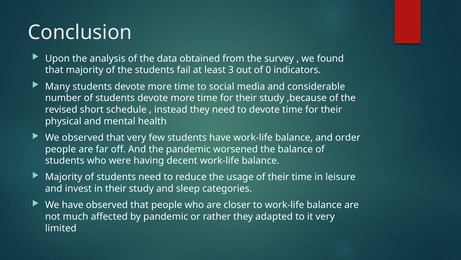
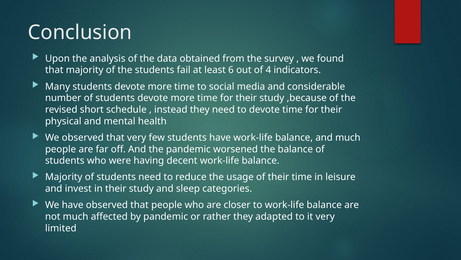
3: 3 -> 6
0: 0 -> 4
and order: order -> much
